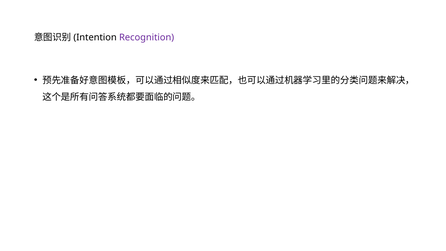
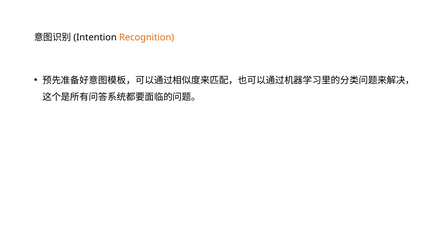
Recognition colour: purple -> orange
